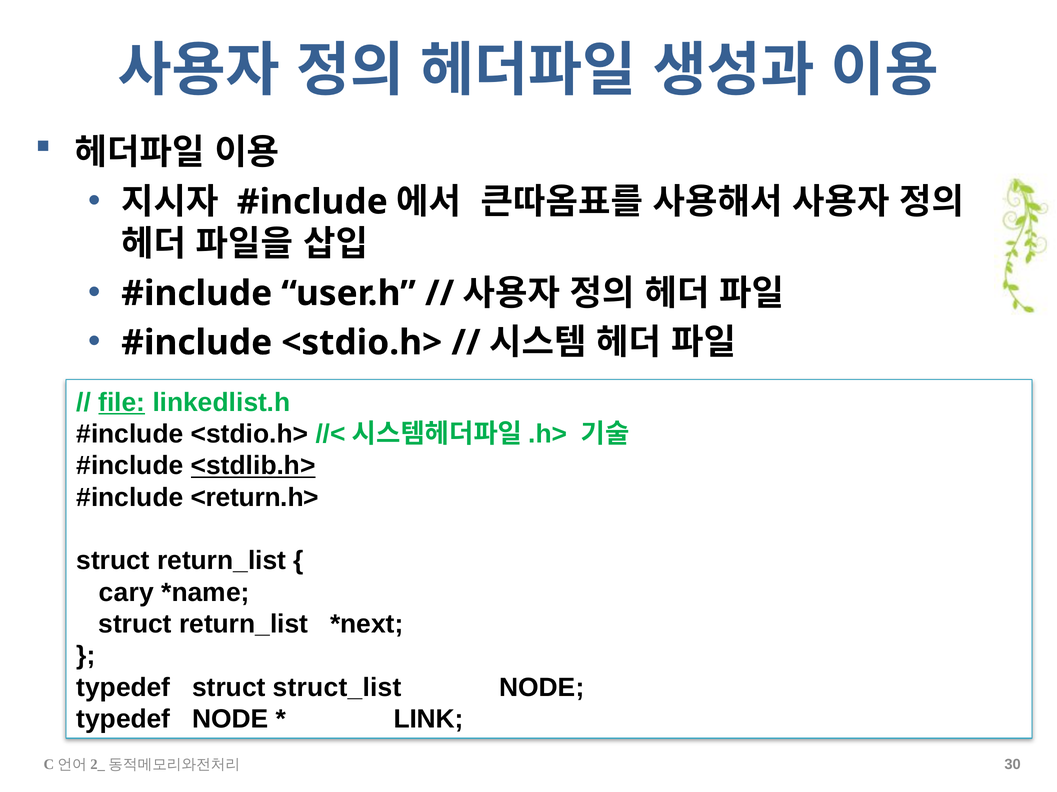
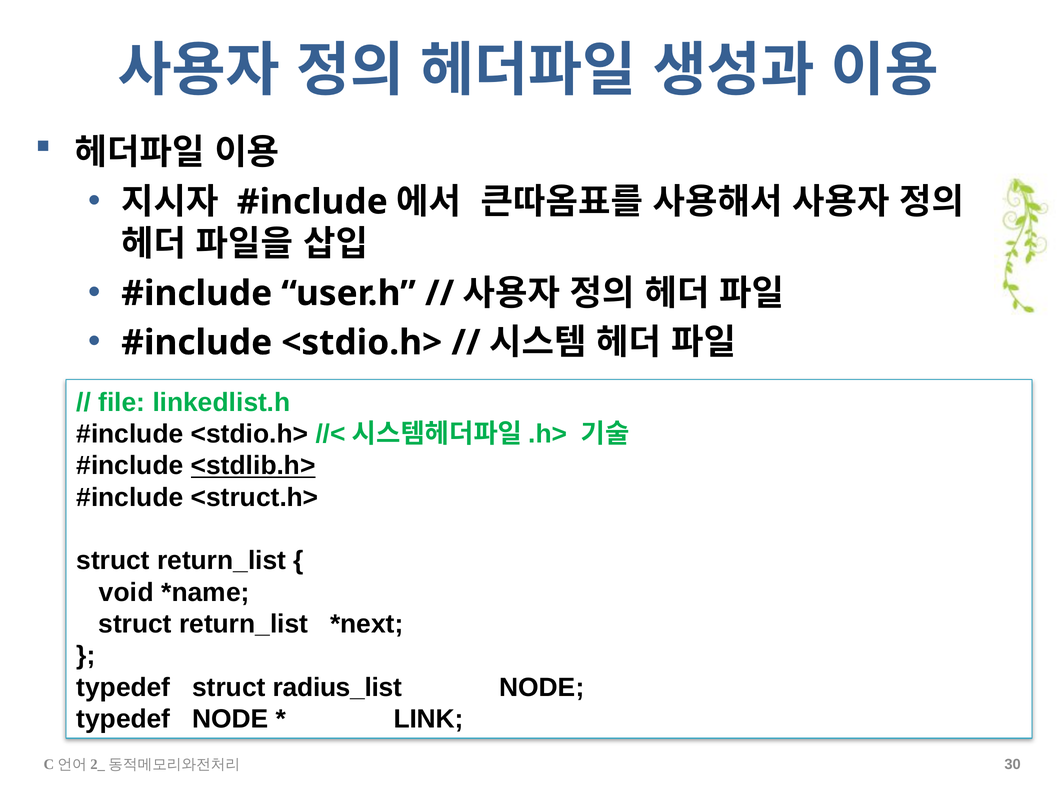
file underline: present -> none
<return.h>: <return.h> -> <struct.h>
cary: cary -> void
struct_list: struct_list -> radius_list
